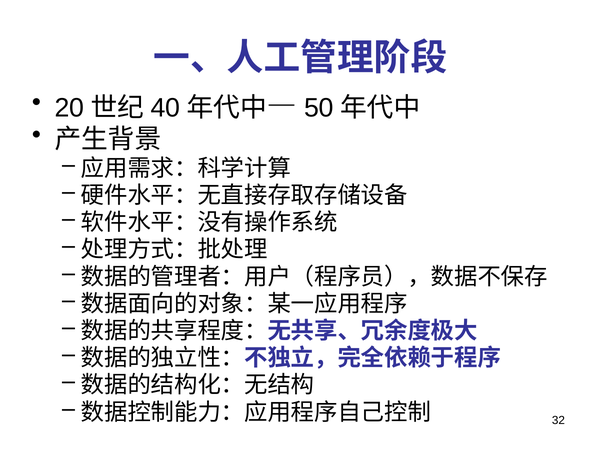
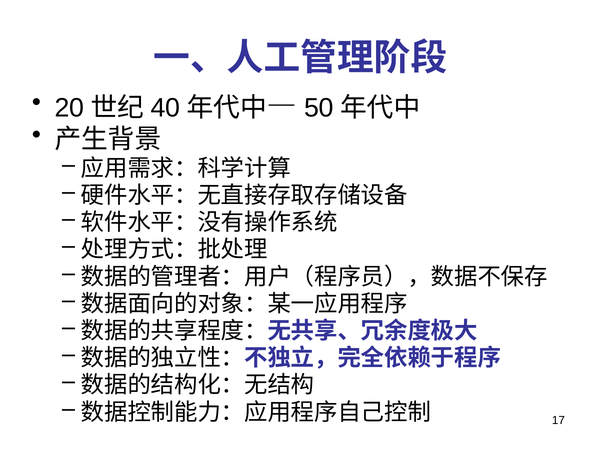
32: 32 -> 17
